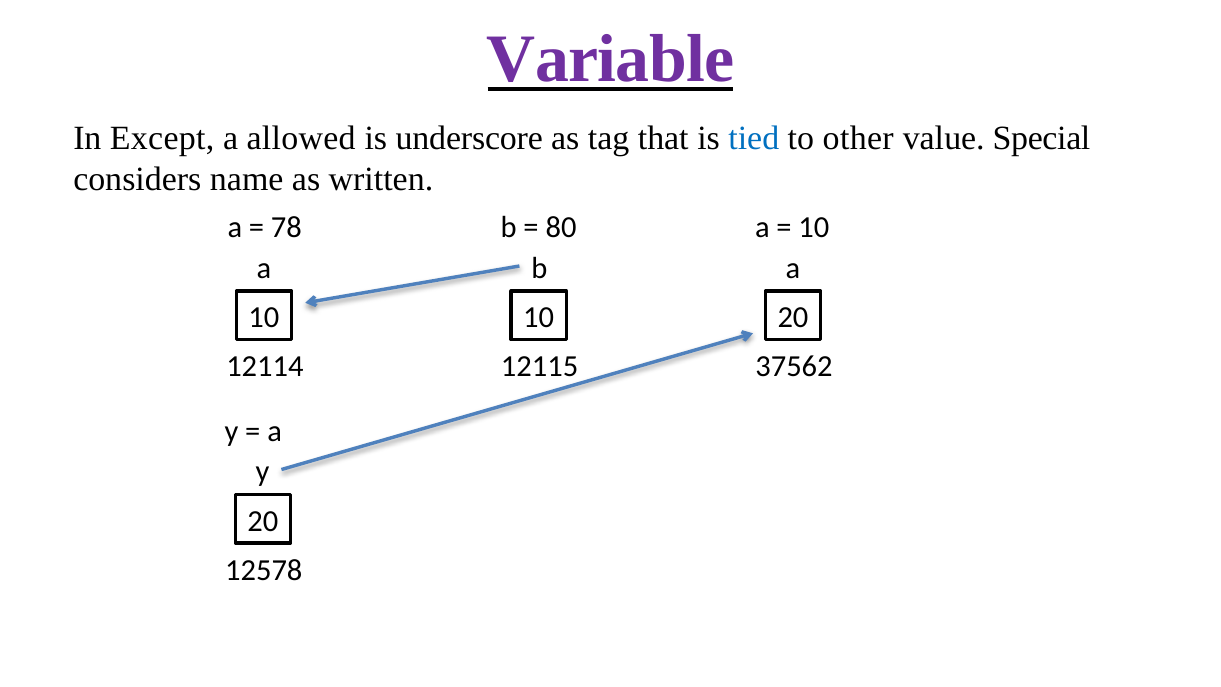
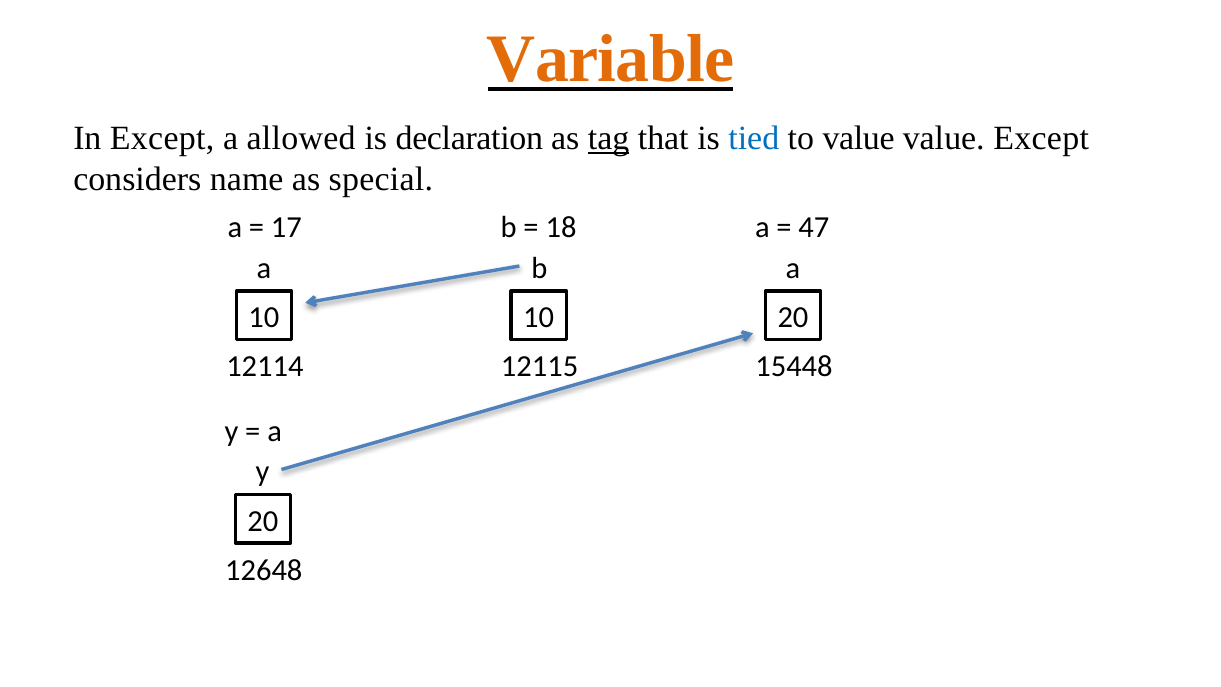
Variable colour: purple -> orange
underscore: underscore -> declaration
tag underline: none -> present
to other: other -> value
value Special: Special -> Except
written: written -> special
78: 78 -> 17
80: 80 -> 18
10 at (814, 227): 10 -> 47
37562: 37562 -> 15448
12578: 12578 -> 12648
